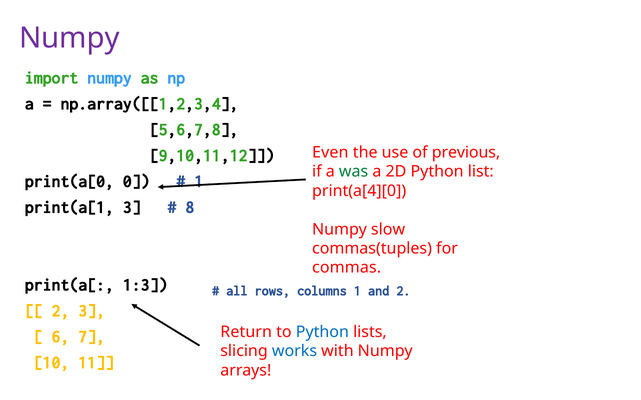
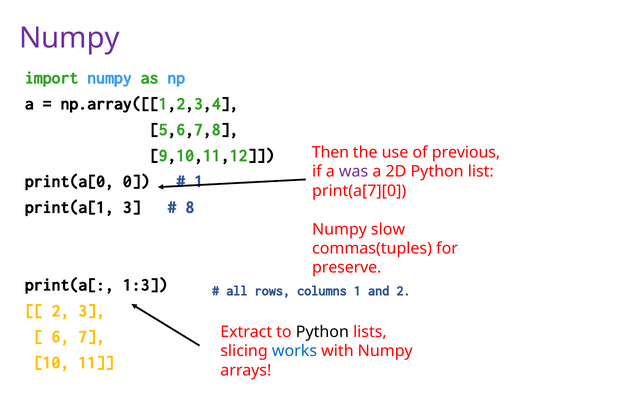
Even: Even -> Then
was colour: green -> purple
print(a[4][0: print(a[4][0 -> print(a[7][0
commas: commas -> preserve
Return: Return -> Extract
Python at (322, 332) colour: blue -> black
